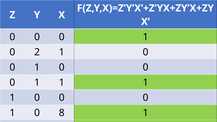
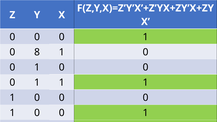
2: 2 -> 8
8 at (62, 113): 8 -> 0
